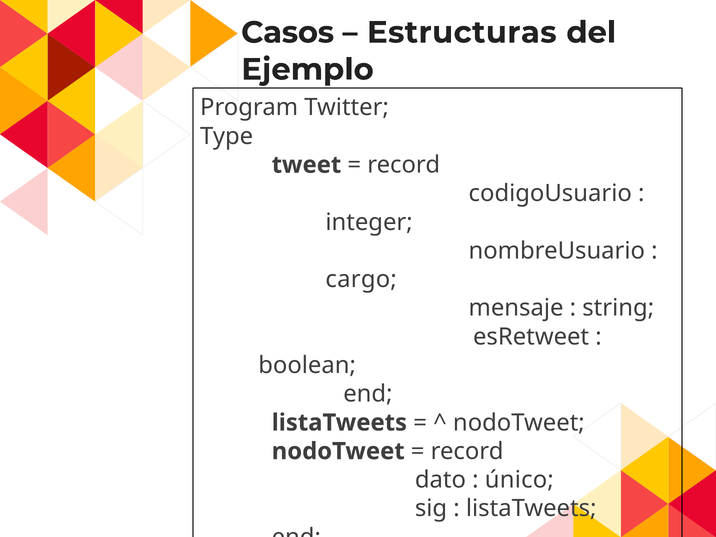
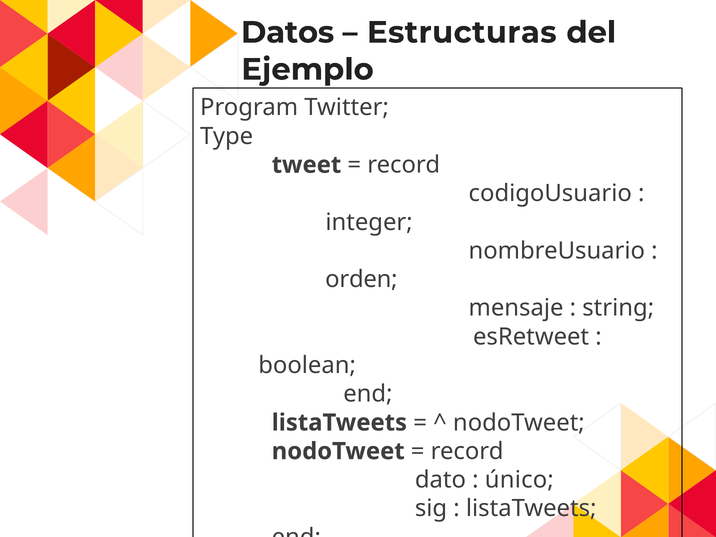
Casos: Casos -> Datos
cargo: cargo -> orden
